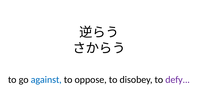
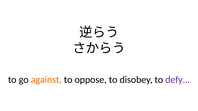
against colour: blue -> orange
